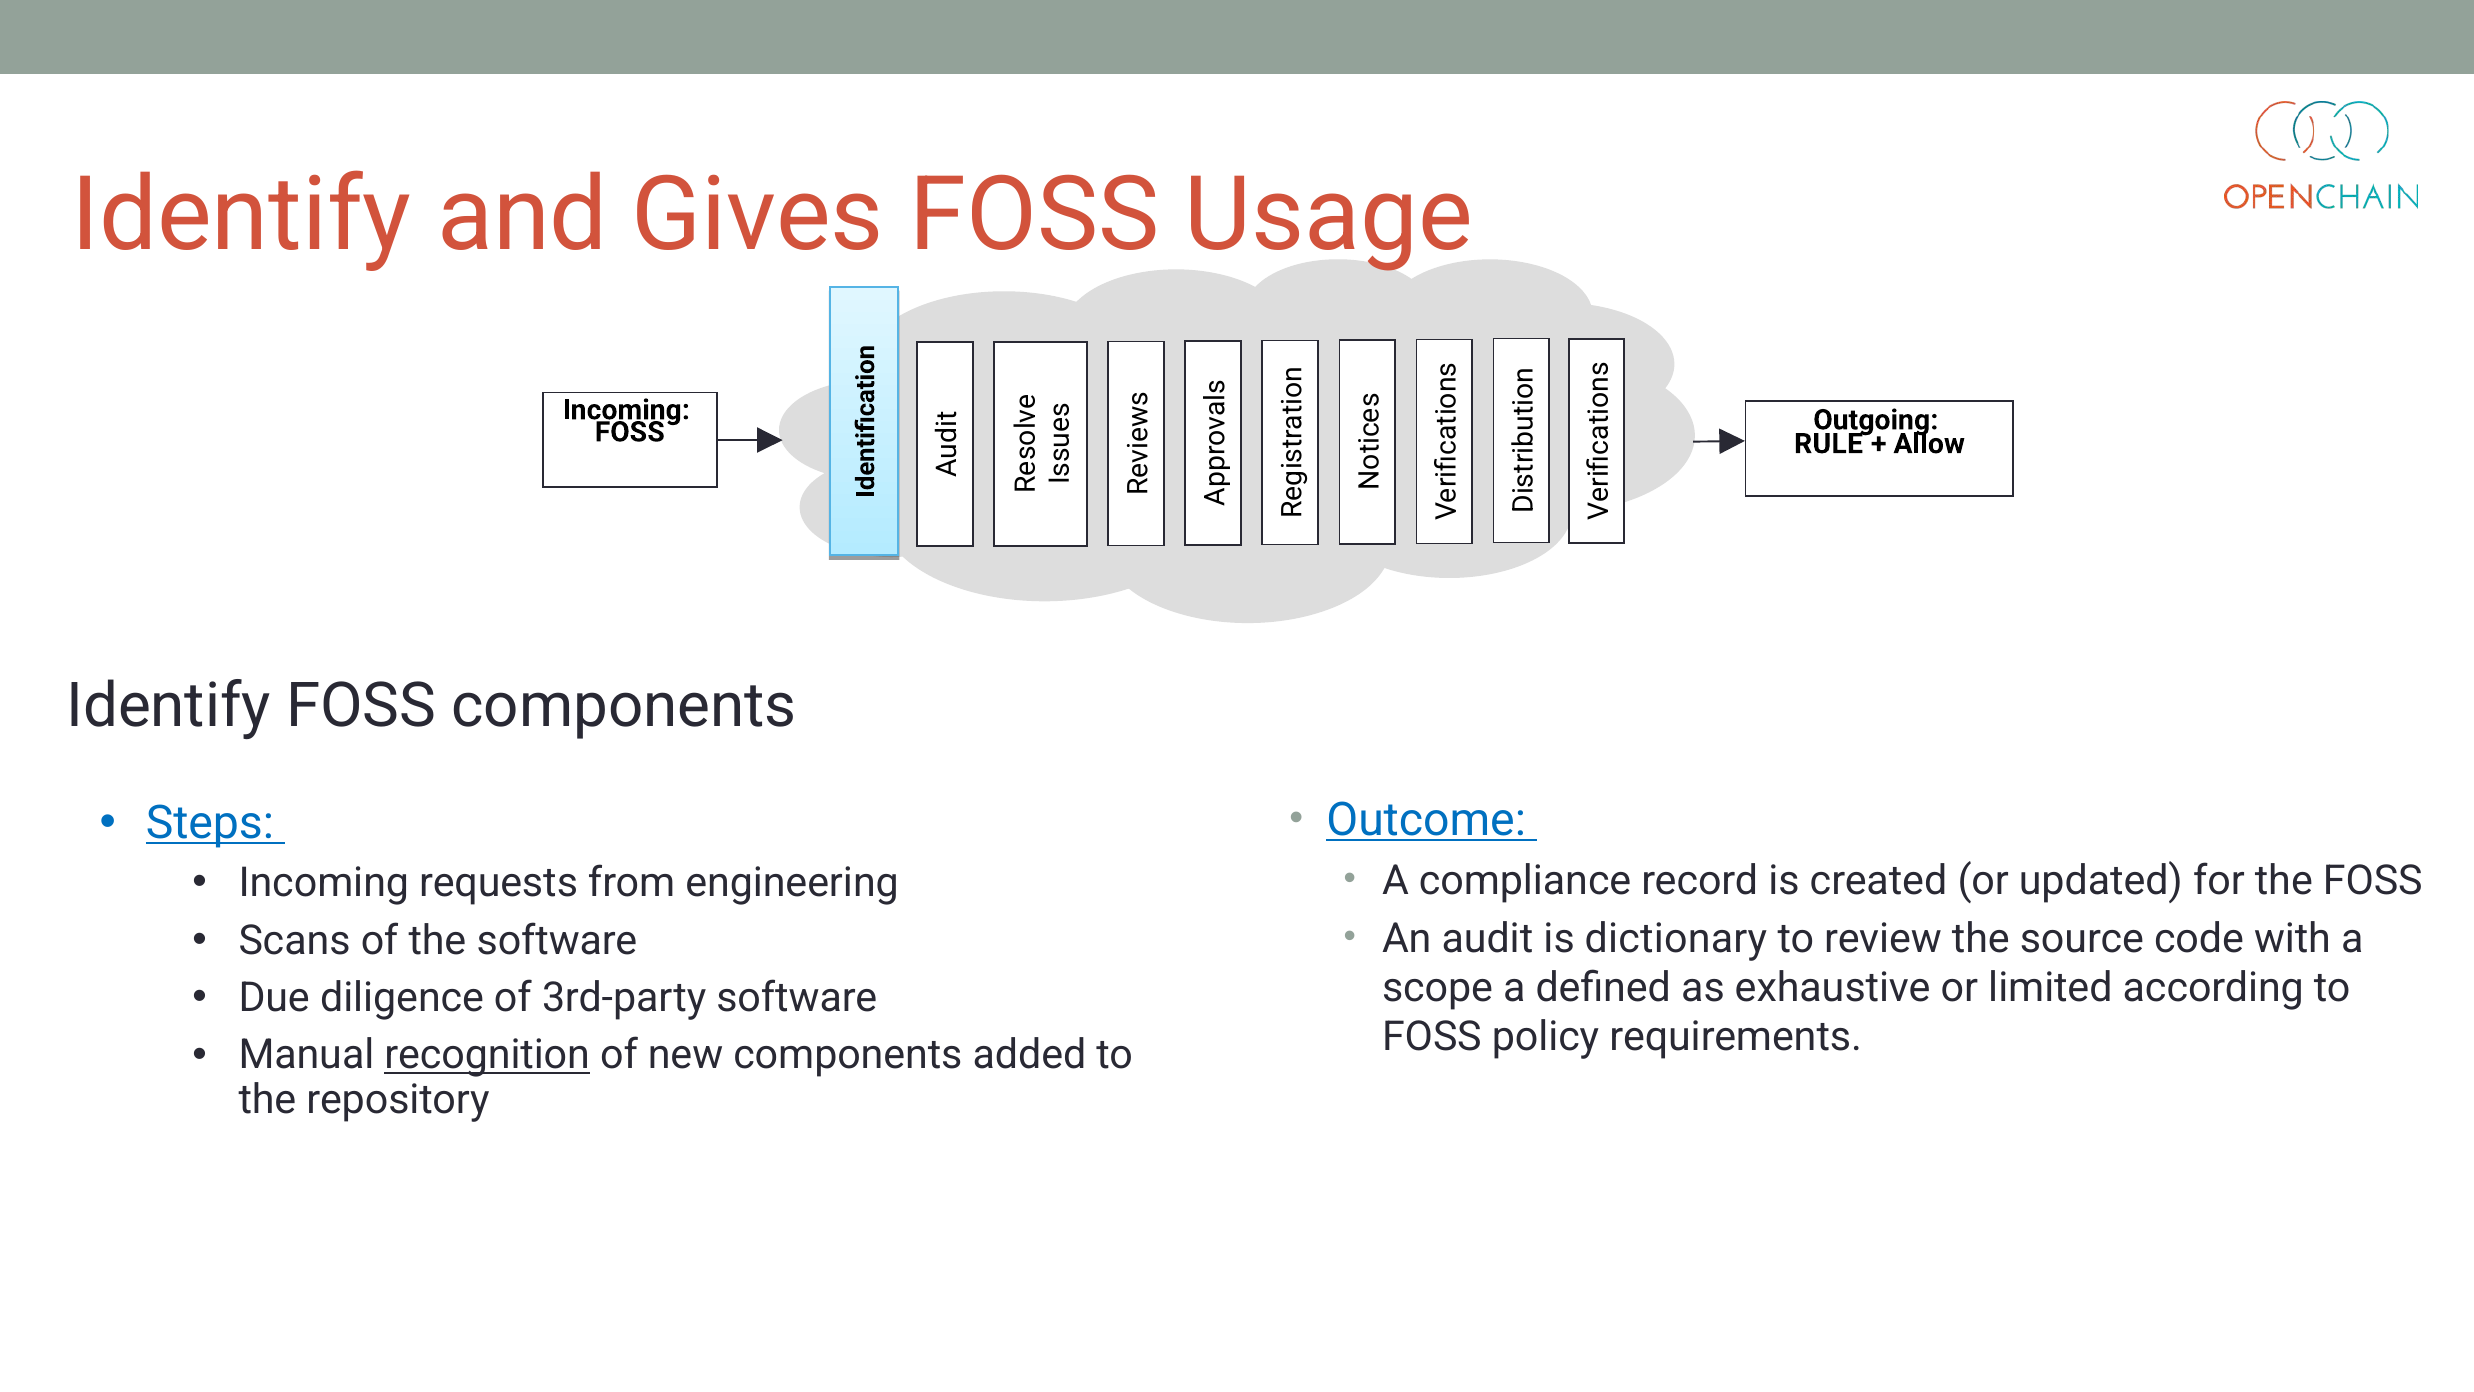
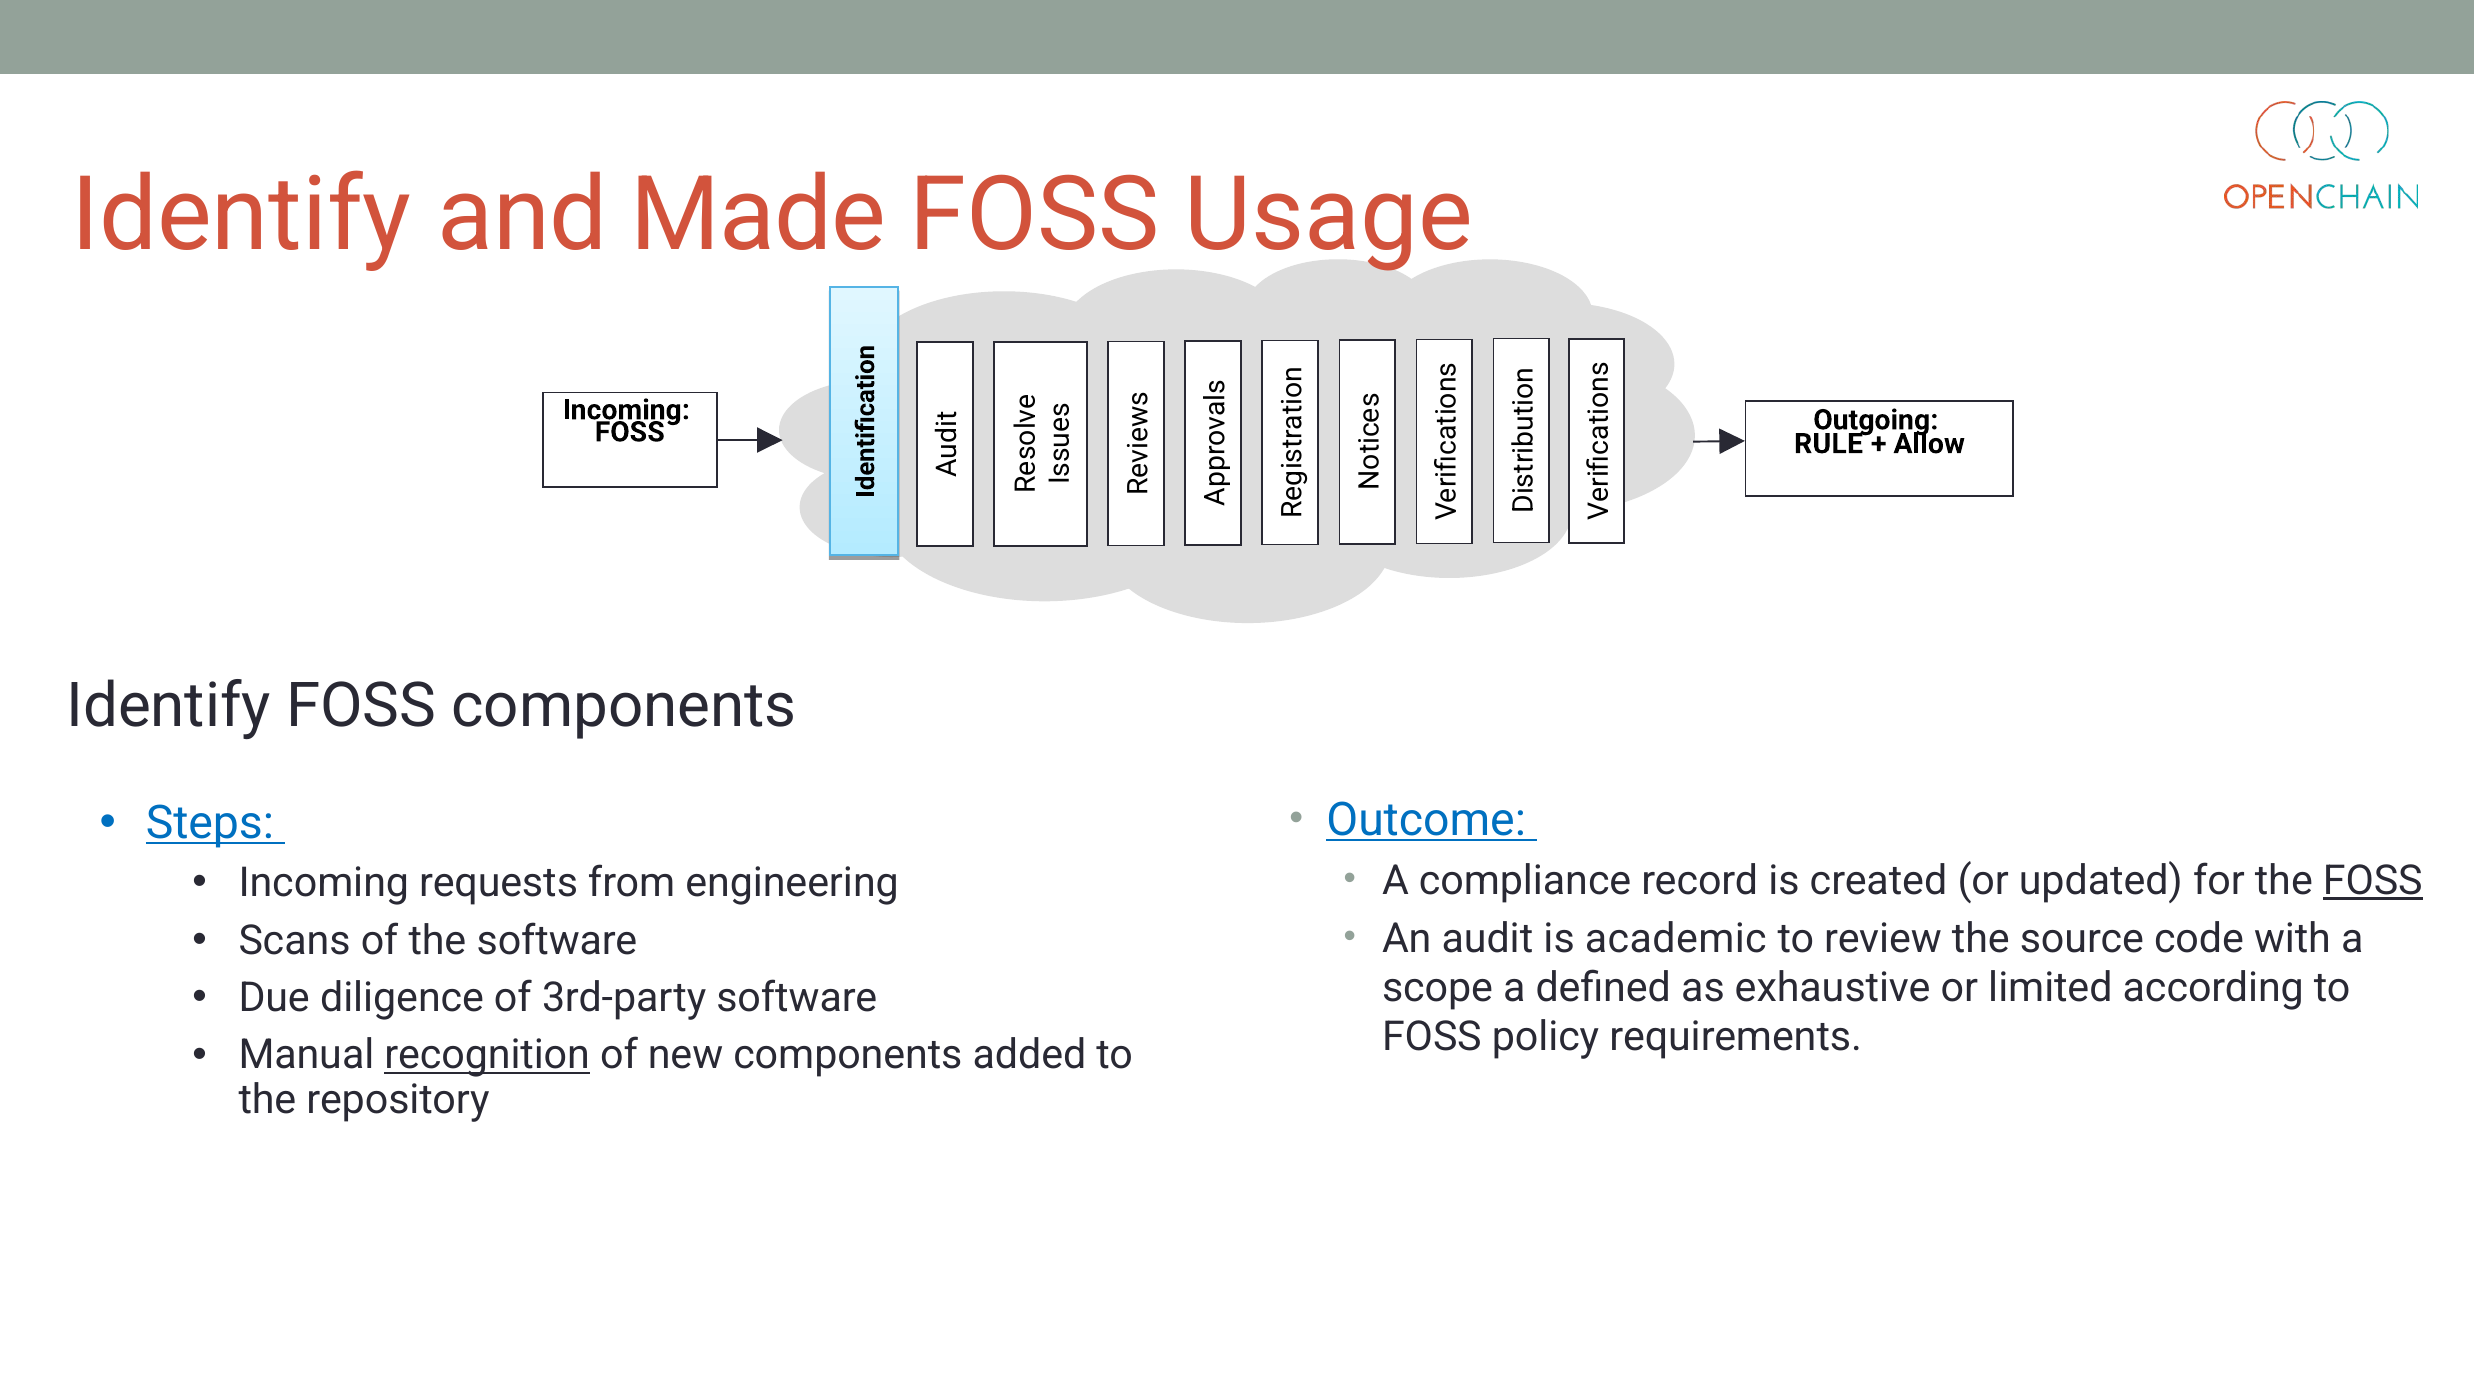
Gives: Gives -> Made
FOSS at (2373, 880) underline: none -> present
dictionary: dictionary -> academic
